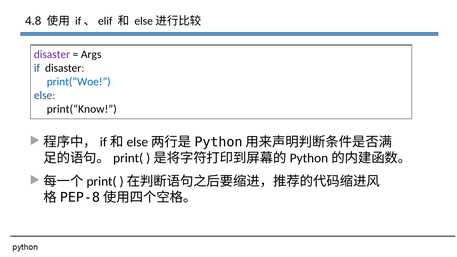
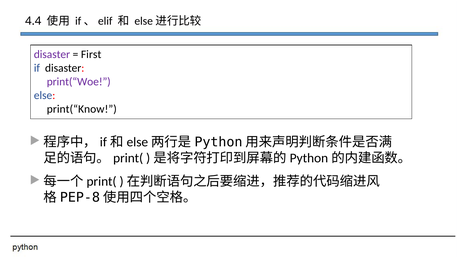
4.8: 4.8 -> 4.4
Args: Args -> First
print(“Woe colour: blue -> purple
